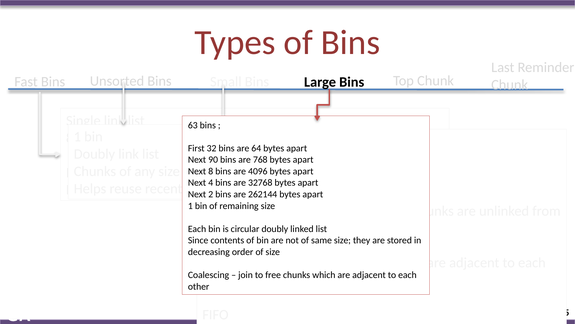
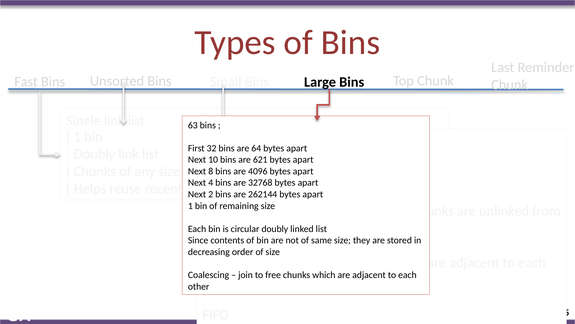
90: 90 -> 10
768: 768 -> 621
